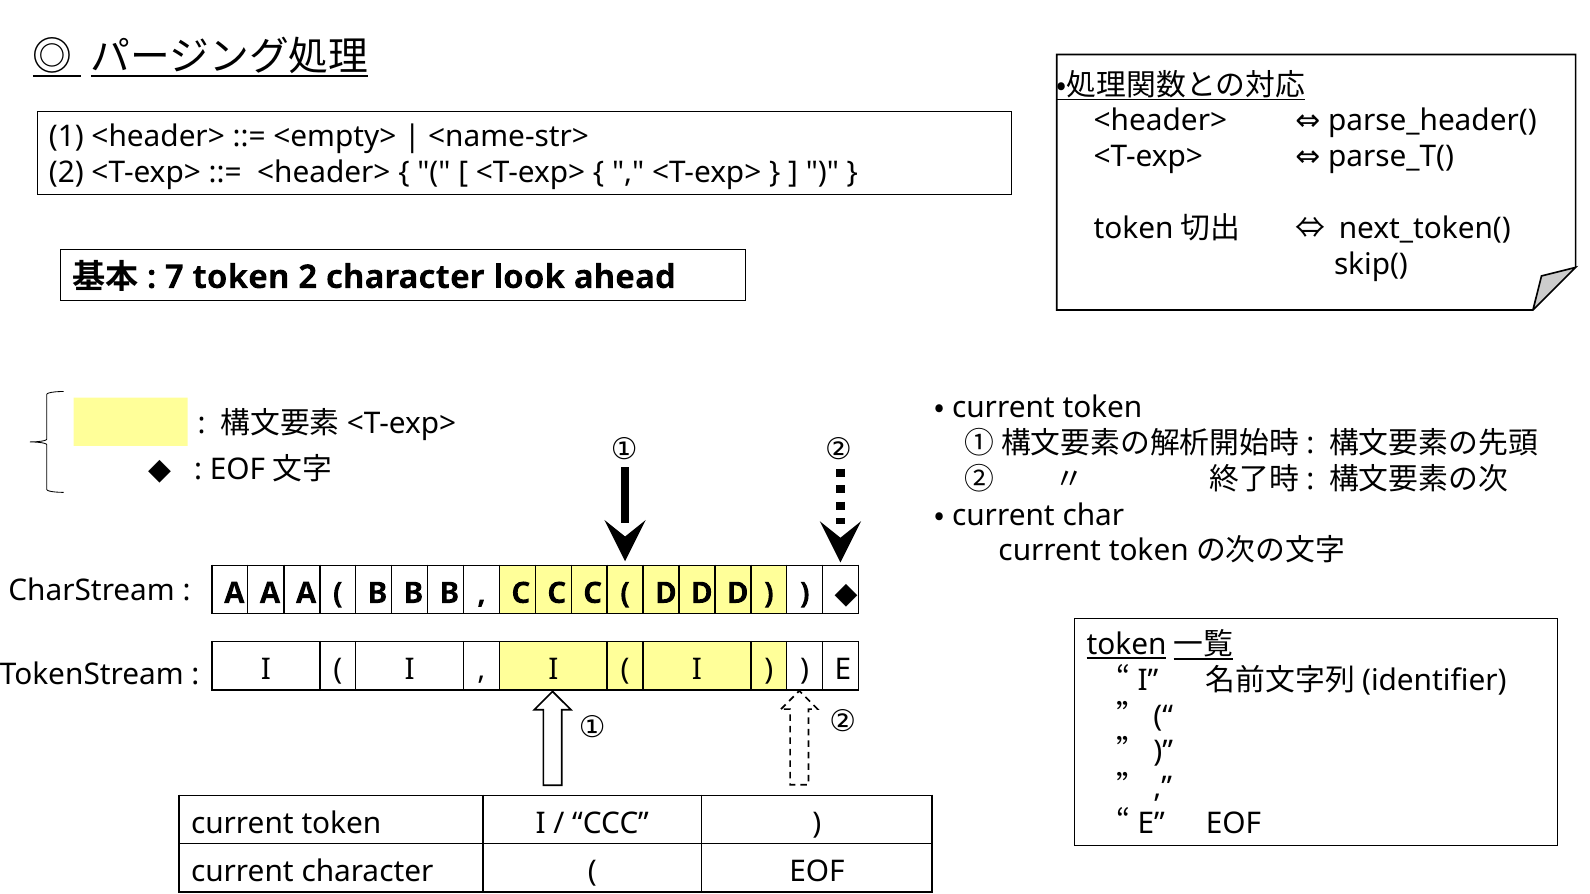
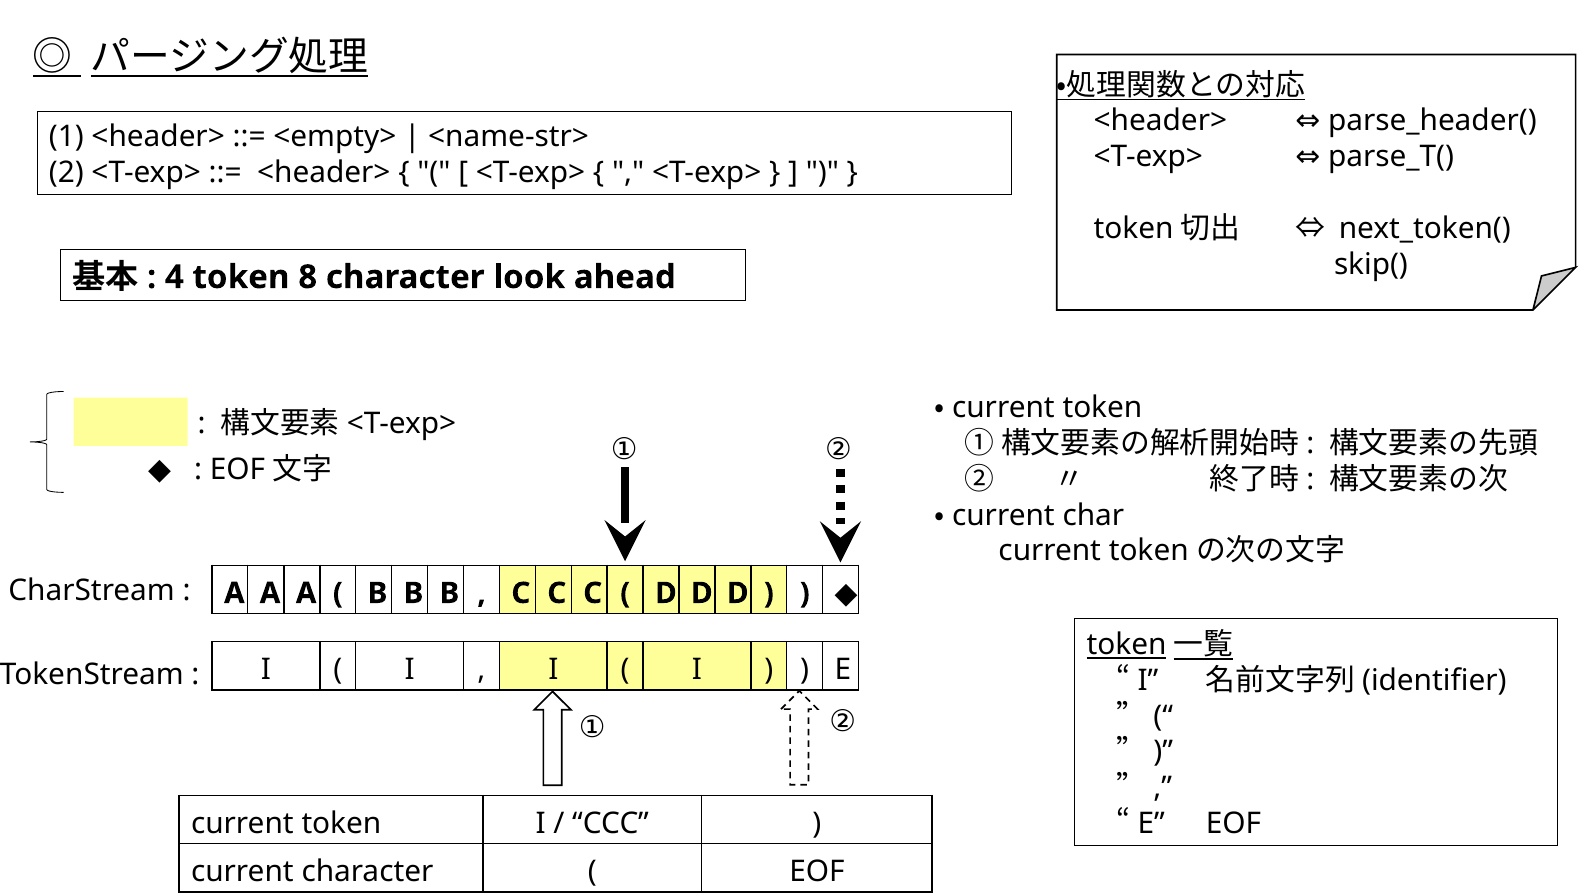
7: 7 -> 4
token 2: 2 -> 8
